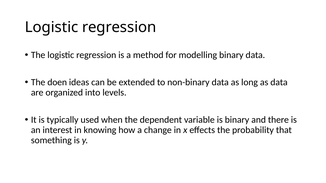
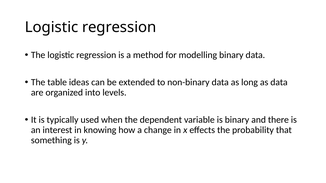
doen: doen -> table
